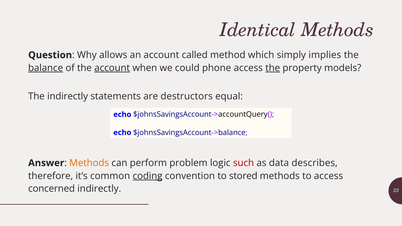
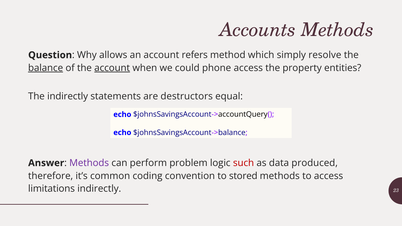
Identical: Identical -> Accounts
called: called -> refers
implies: implies -> resolve
the at (273, 68) underline: present -> none
models: models -> entities
Methods at (89, 163) colour: orange -> purple
describes: describes -> produced
coding underline: present -> none
concerned: concerned -> limitations
